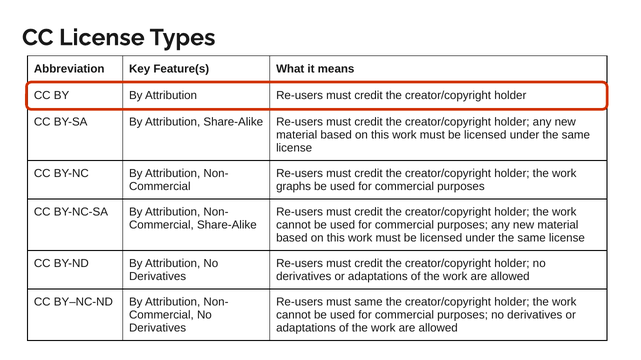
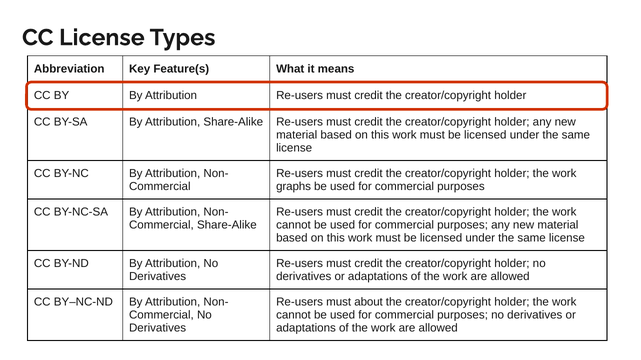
must same: same -> about
